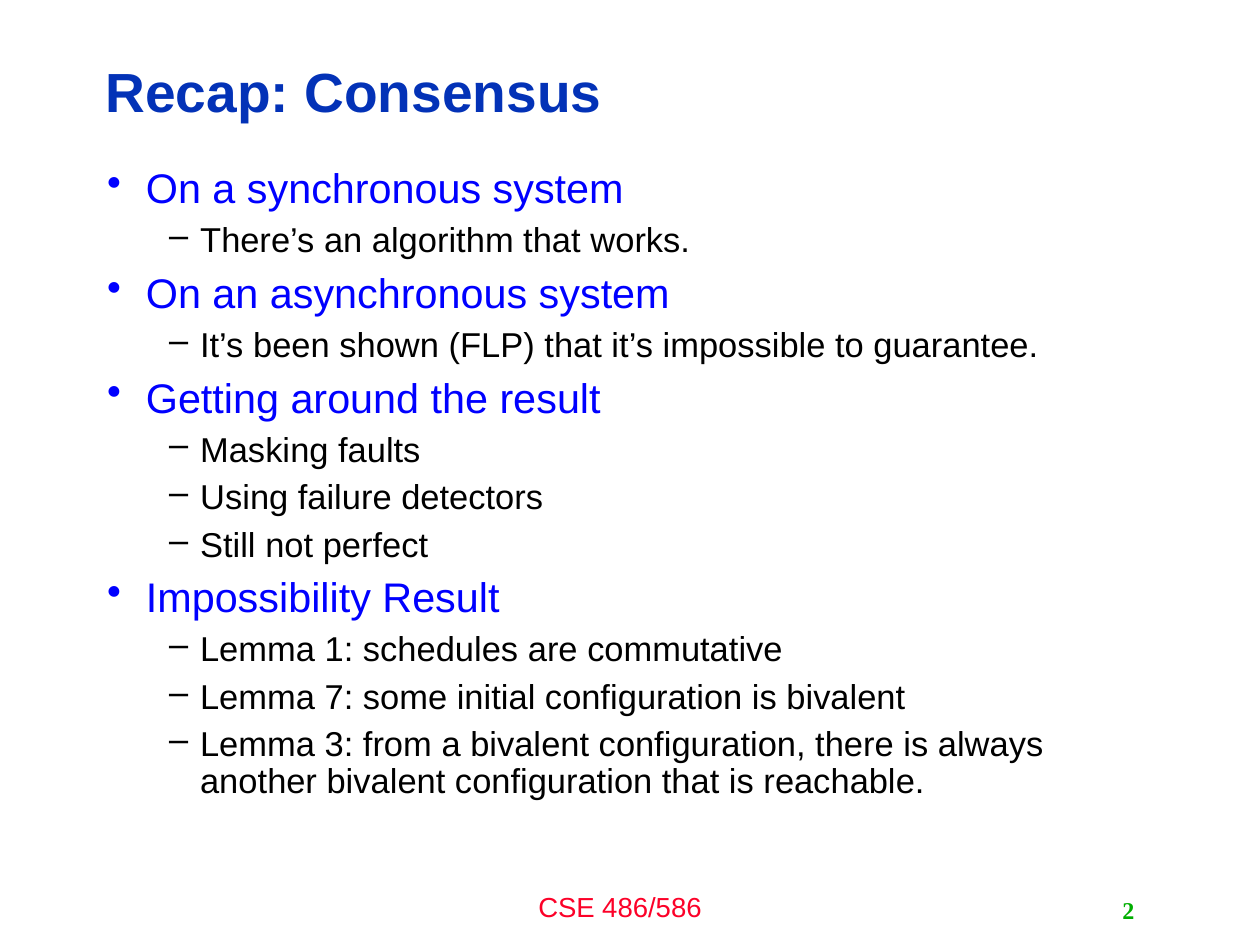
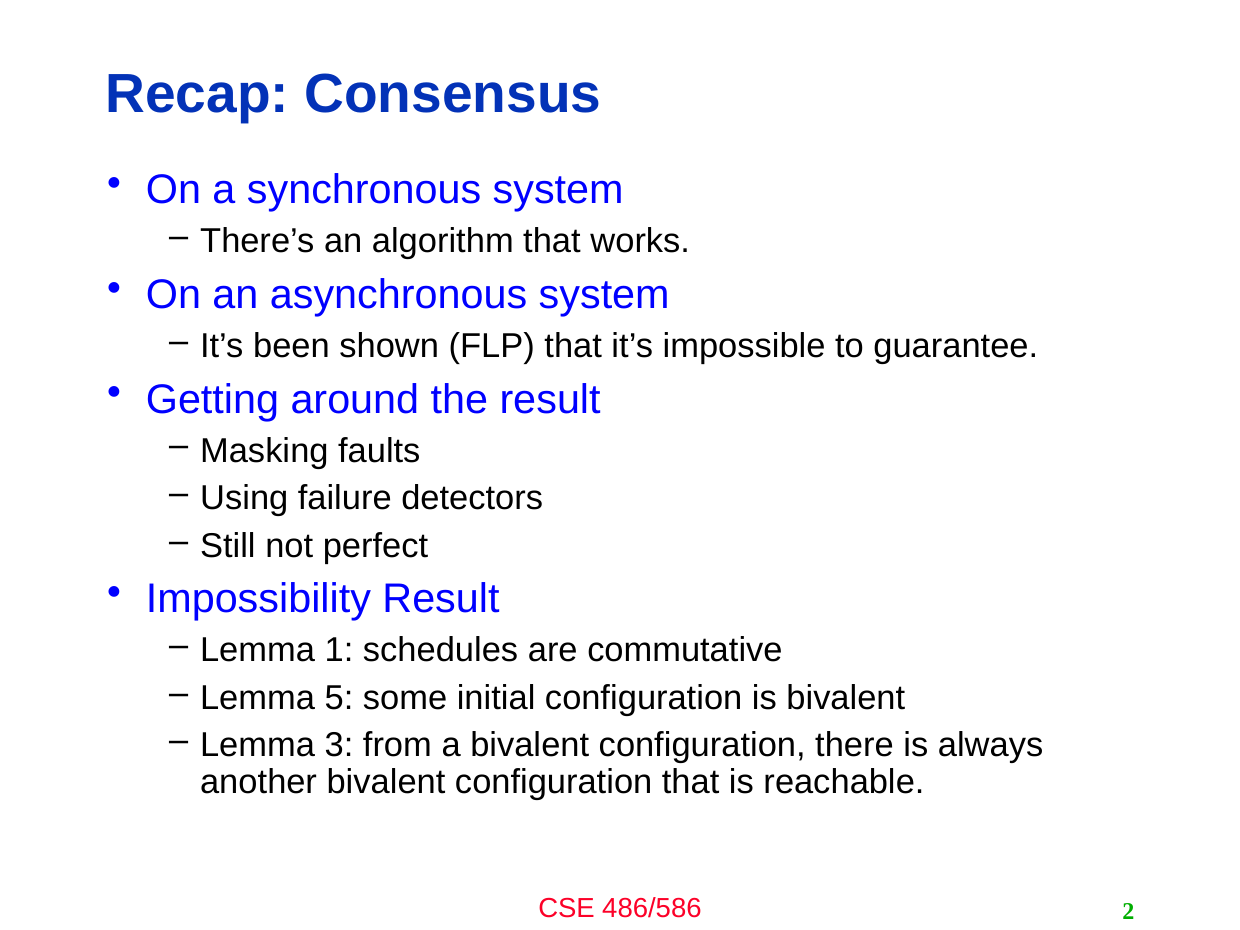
7: 7 -> 5
